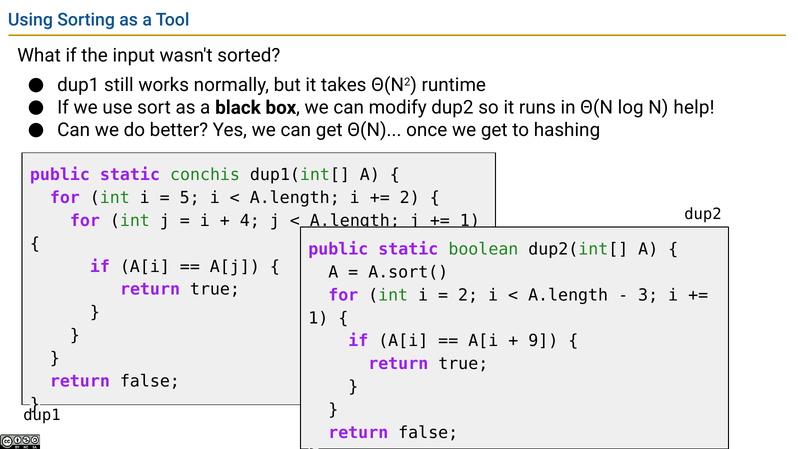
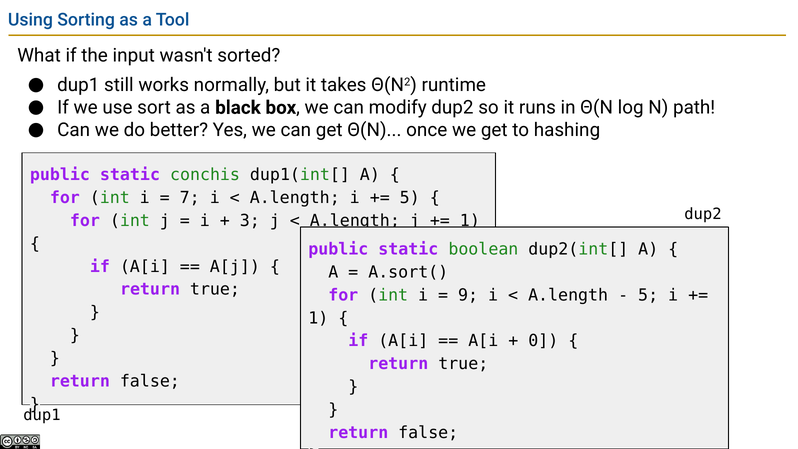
help: help -> path
5: 5 -> 7
2 at (410, 198): 2 -> 5
4: 4 -> 3
2 at (468, 295): 2 -> 9
3 at (648, 295): 3 -> 5
9: 9 -> 0
